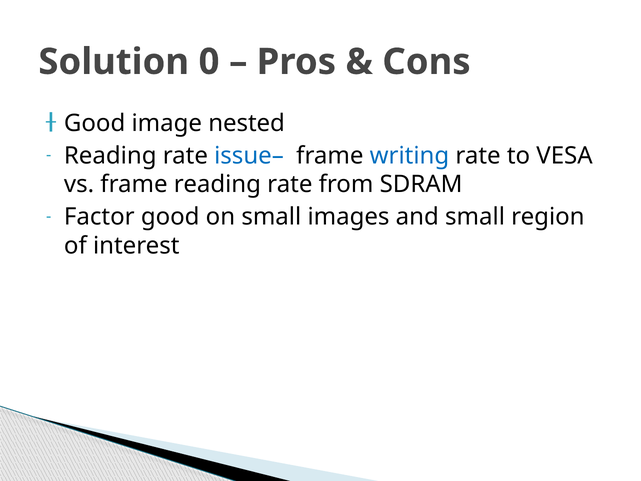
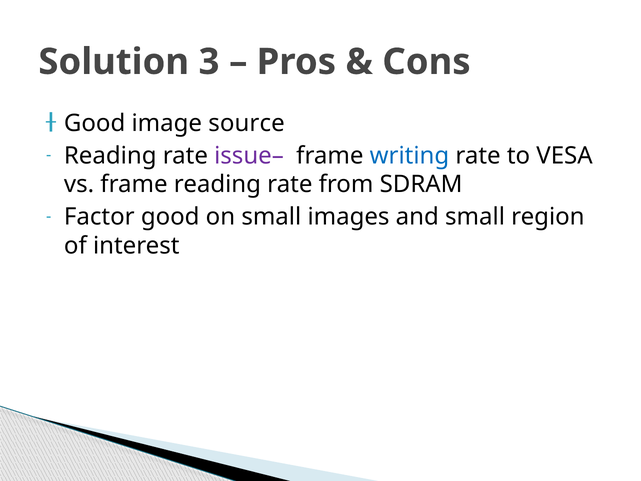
0: 0 -> 3
nested: nested -> source
issue– colour: blue -> purple
